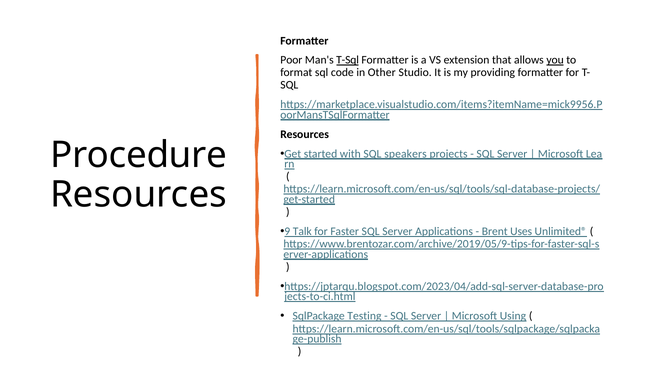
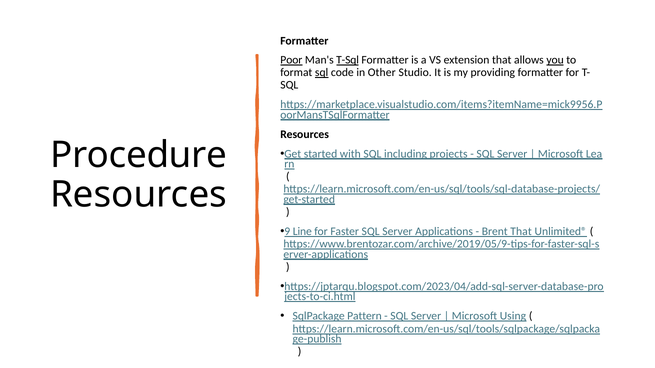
Poor underline: none -> present
sql at (322, 73) underline: none -> present
speakers: speakers -> including
Talk: Talk -> Line
Brent Uses: Uses -> That
Testing: Testing -> Pattern
